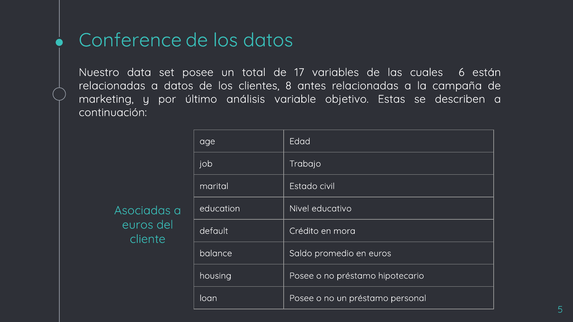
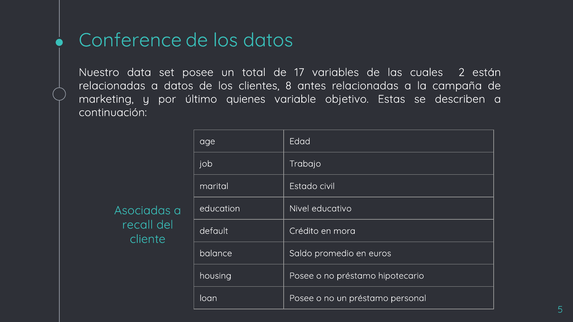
6: 6 -> 2
análisis: análisis -> quienes
euros at (138, 225): euros -> recall
